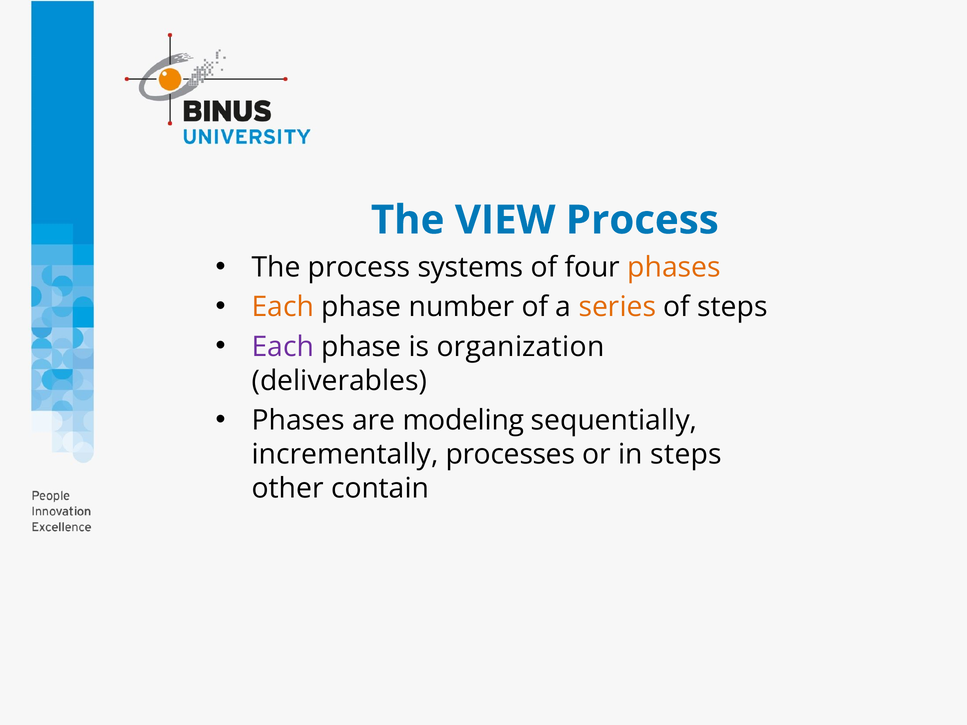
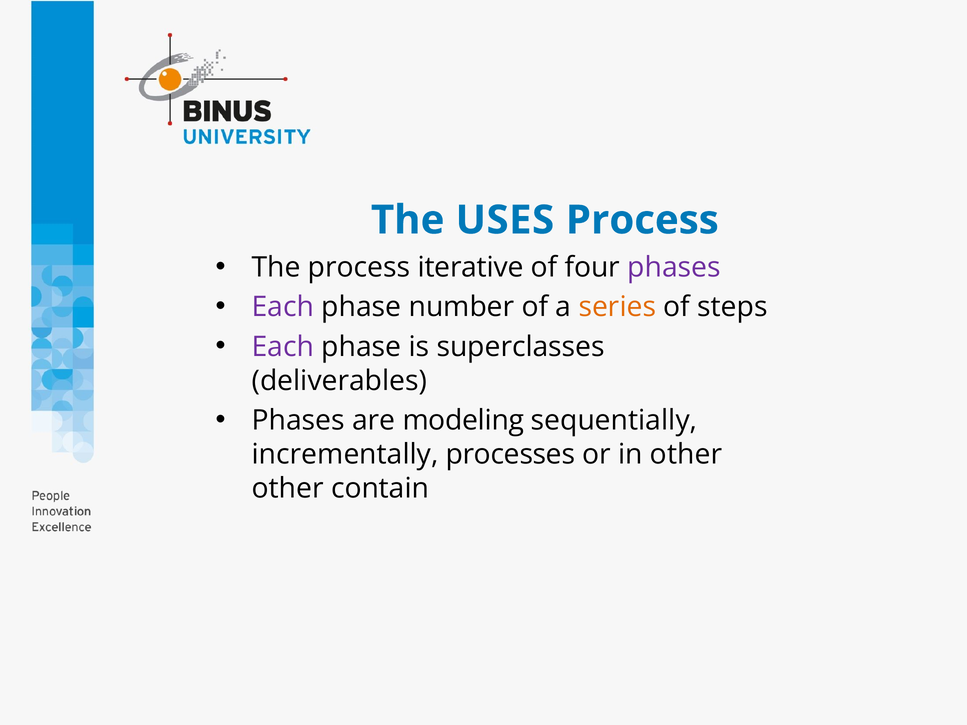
VIEW: VIEW -> USES
systems: systems -> iterative
phases at (674, 267) colour: orange -> purple
Each at (283, 307) colour: orange -> purple
organization: organization -> superclasses
in steps: steps -> other
